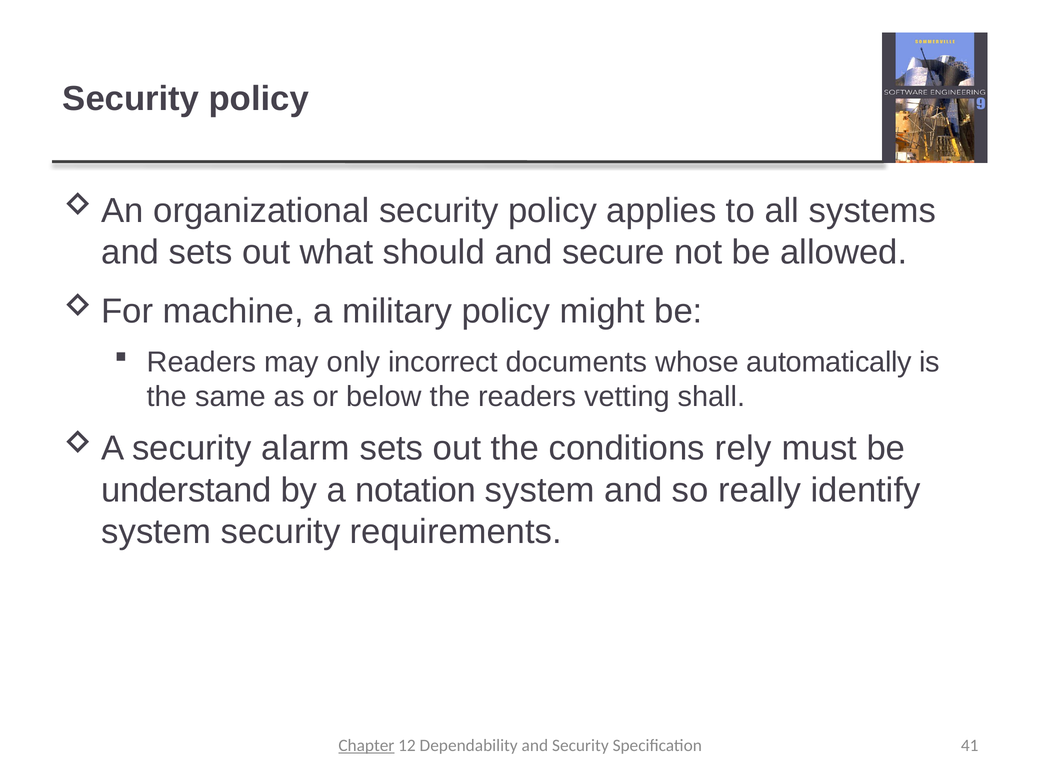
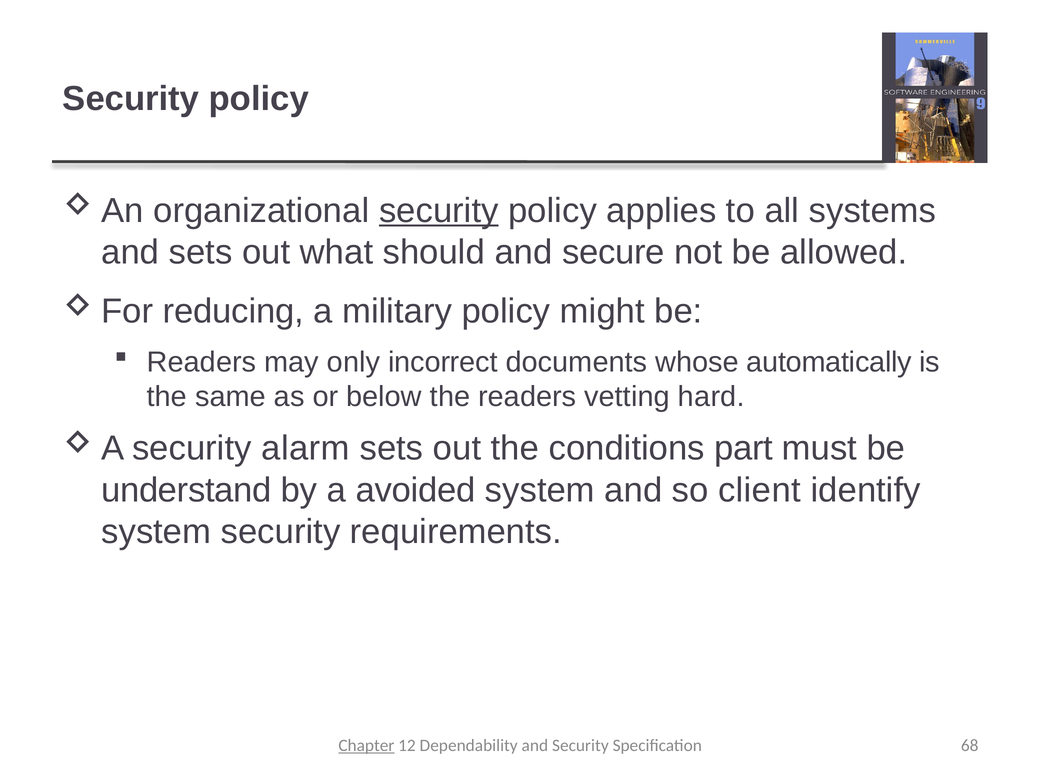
security at (439, 211) underline: none -> present
machine: machine -> reducing
shall: shall -> hard
rely: rely -> part
notation: notation -> avoided
really: really -> client
41: 41 -> 68
